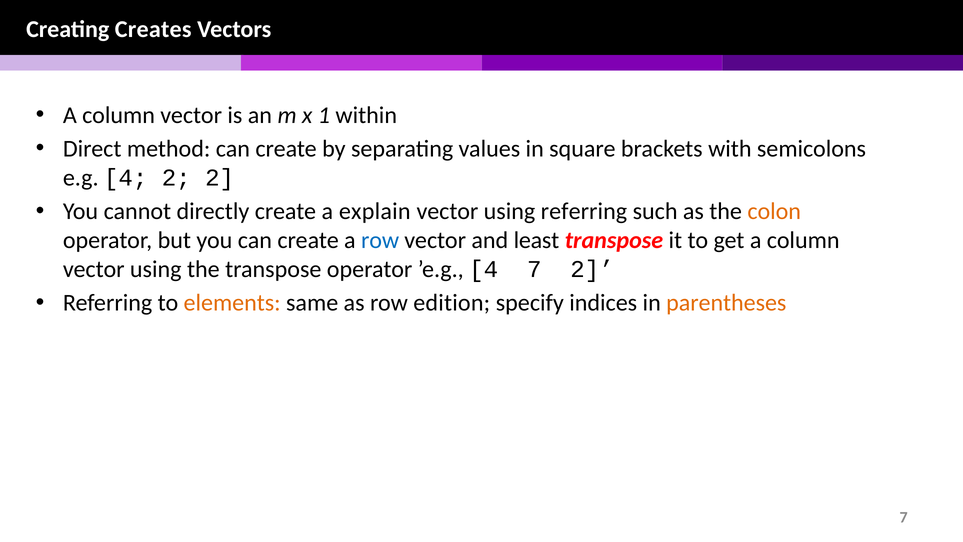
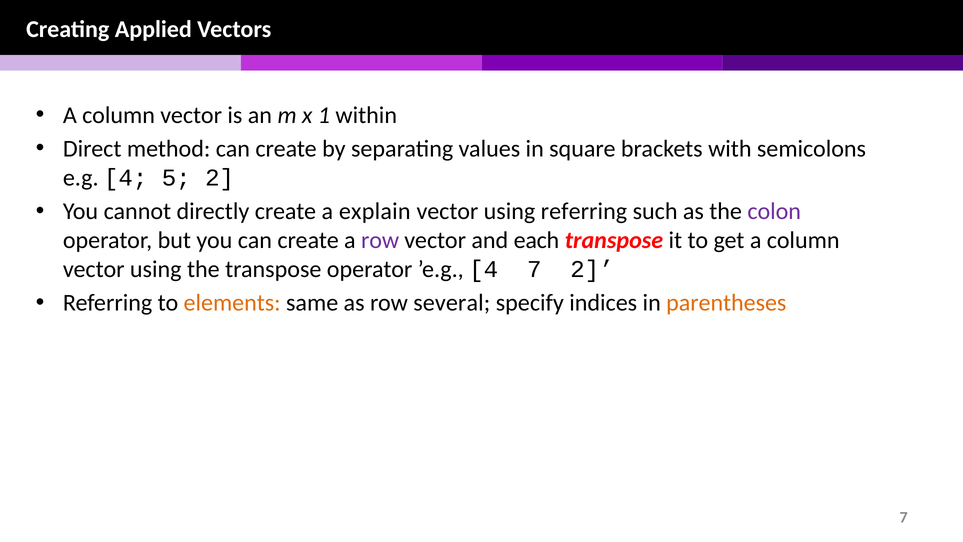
Creates: Creates -> Applied
4 2: 2 -> 5
colon colour: orange -> purple
row at (380, 240) colour: blue -> purple
least: least -> each
edition: edition -> several
